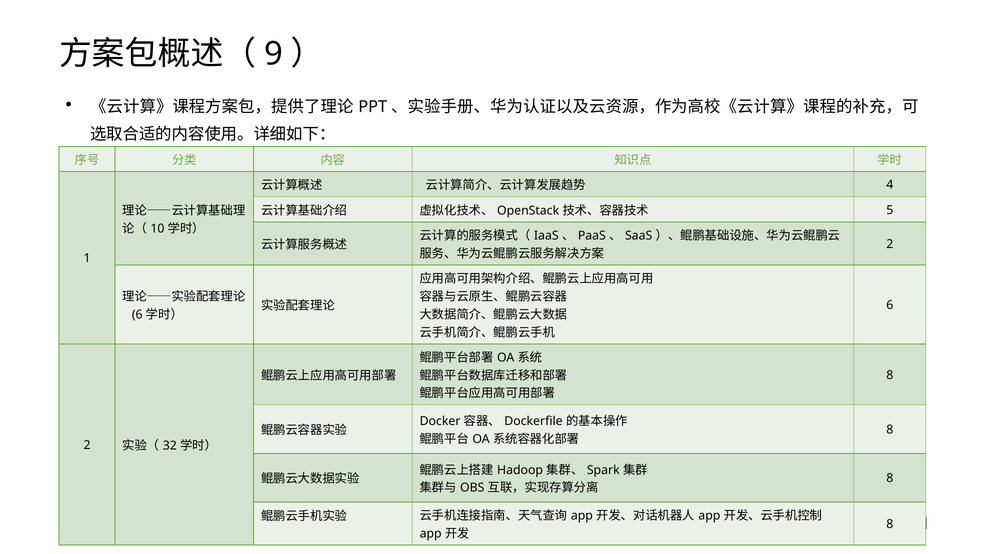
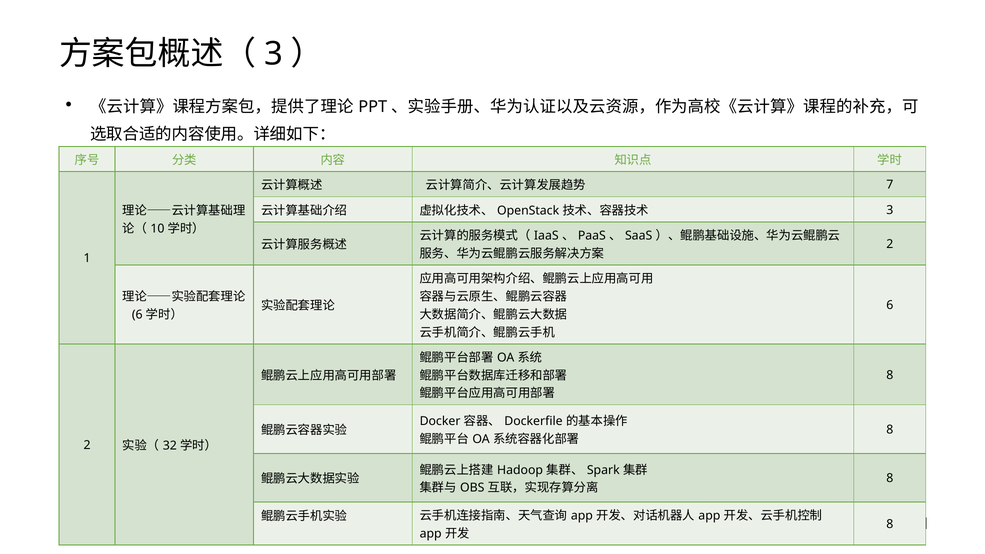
9 at (274, 54): 9 -> 3
4 at (890, 185): 4 -> 7
5 at (890, 210): 5 -> 3
